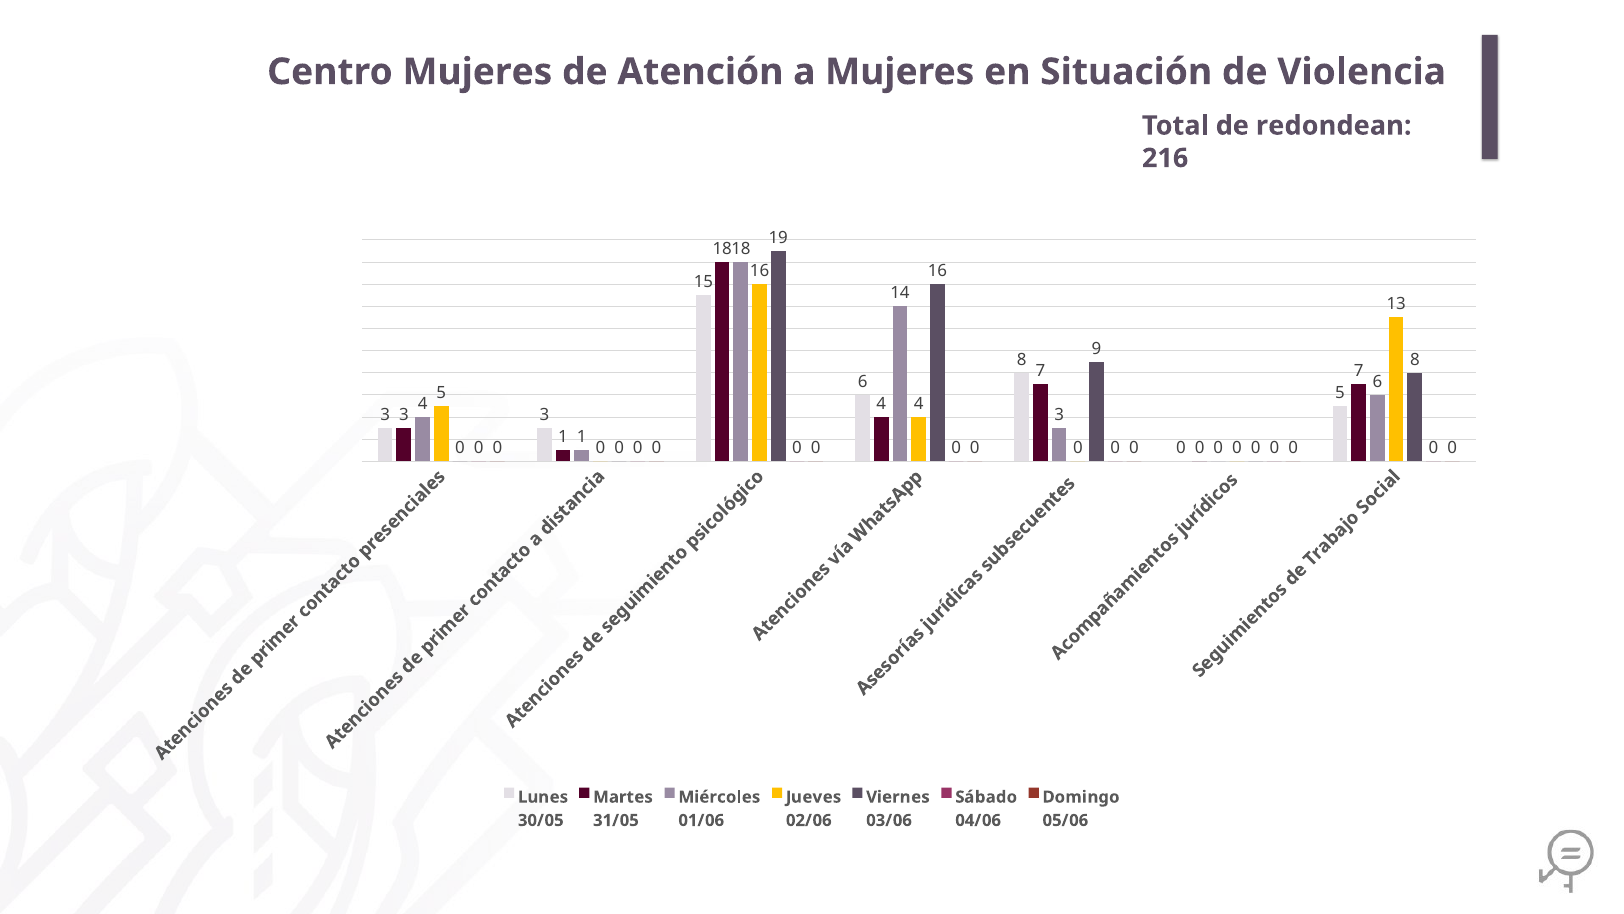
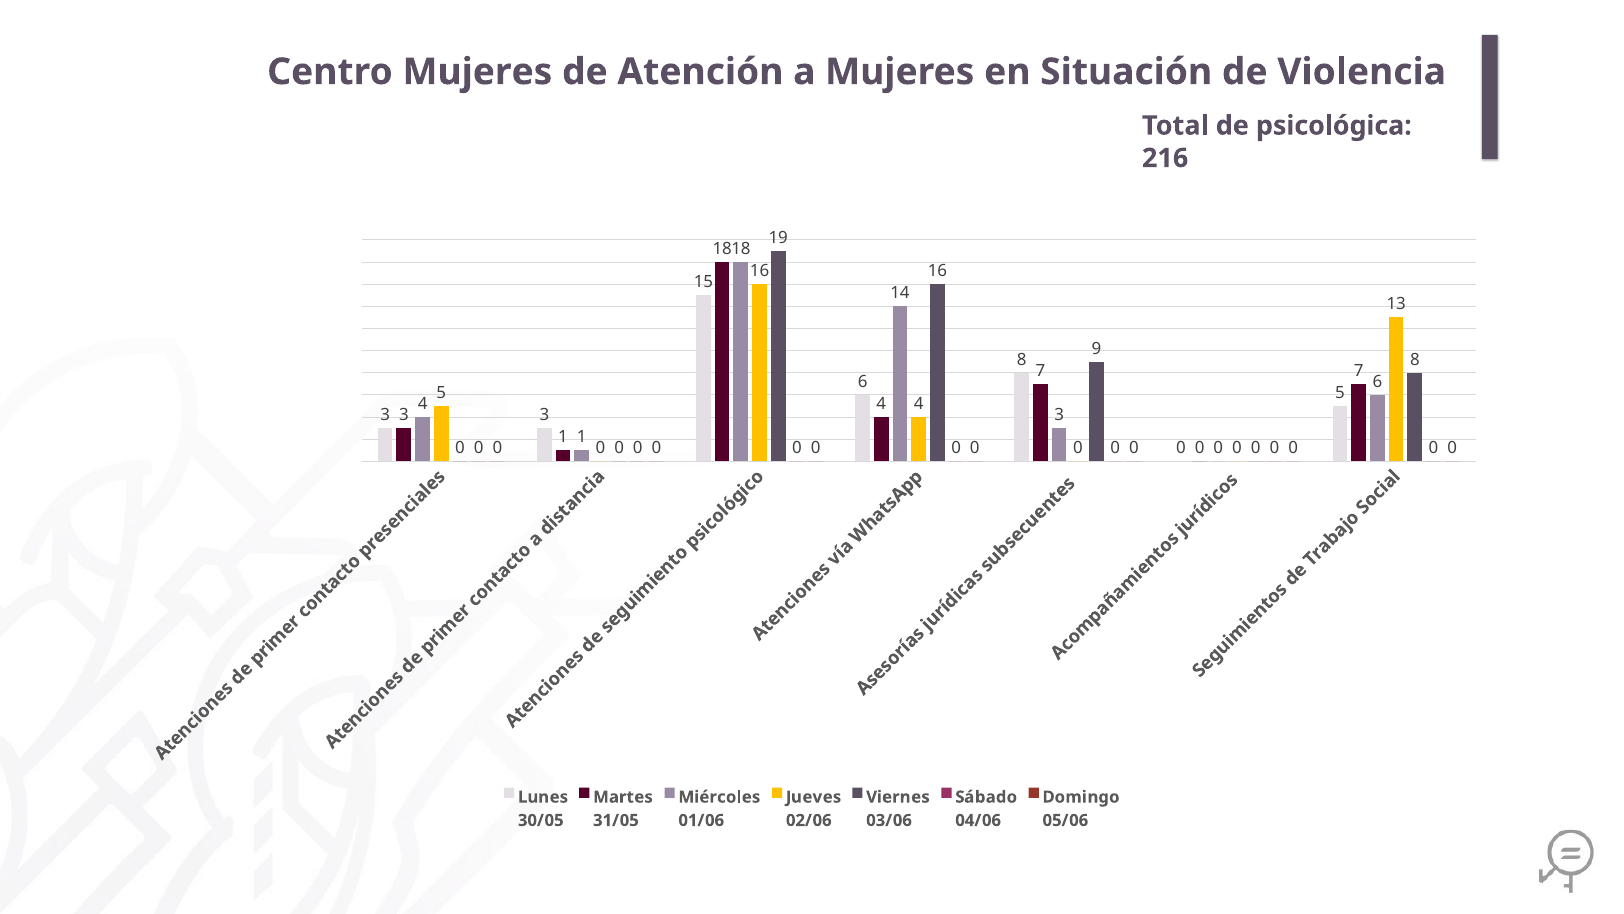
redondean: redondean -> psicológica
